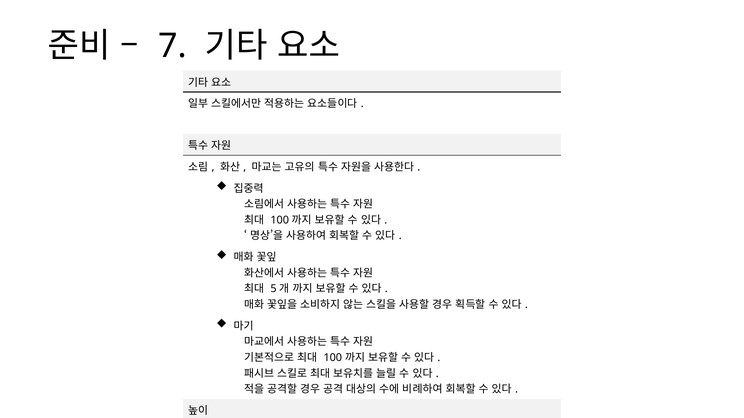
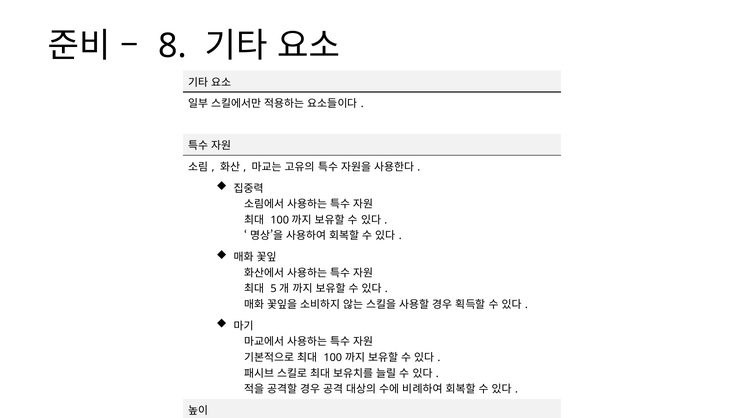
7: 7 -> 8
